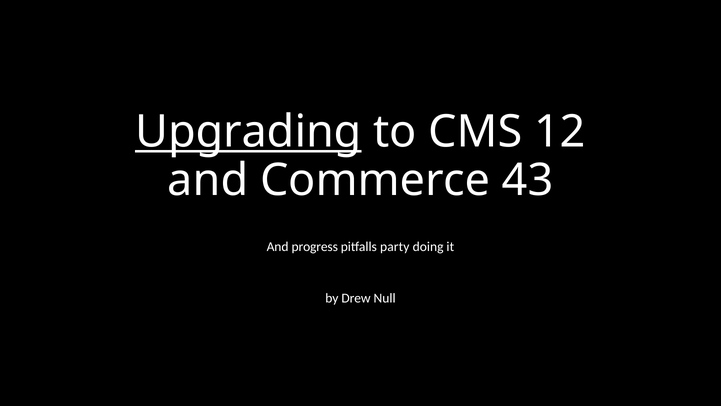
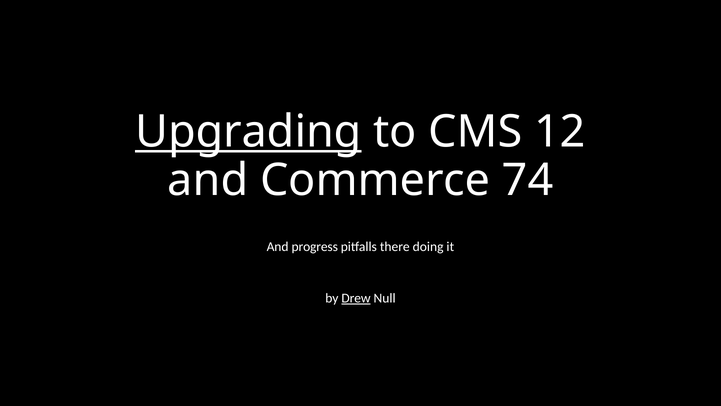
43: 43 -> 74
party: party -> there
Drew underline: none -> present
